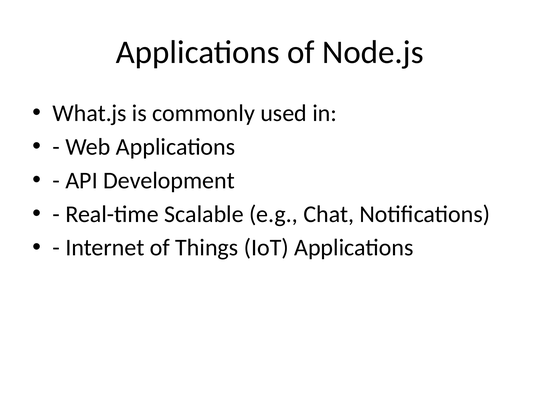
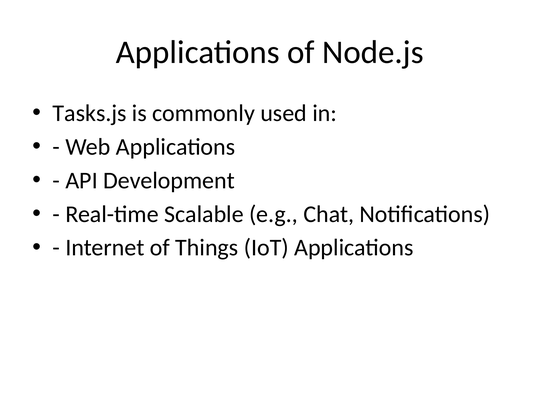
What.js: What.js -> Tasks.js
